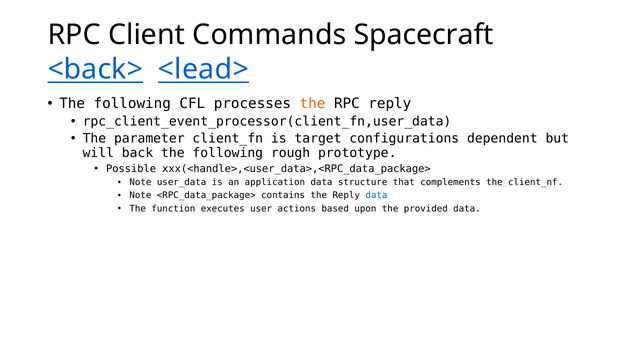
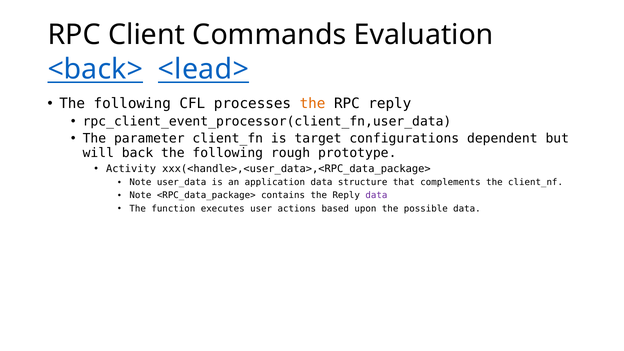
Spacecraft: Spacecraft -> Evaluation
Possible: Possible -> Activity
data at (376, 195) colour: blue -> purple
provided: provided -> possible
